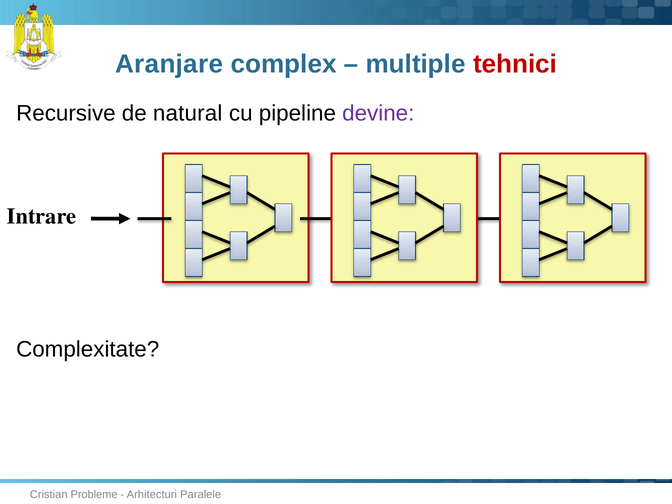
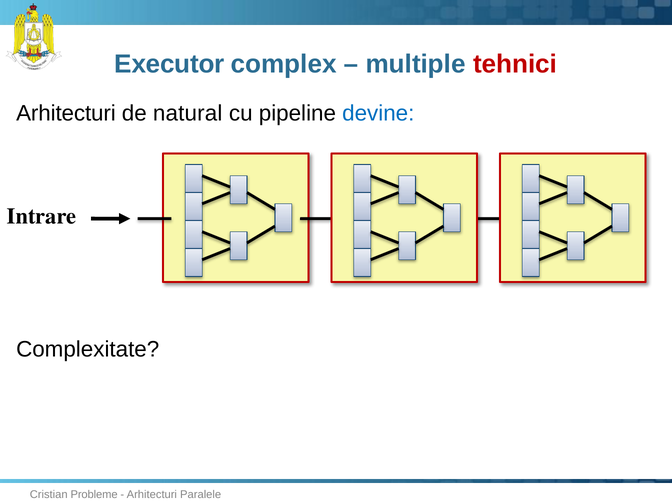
Aranjare: Aranjare -> Executor
Recursive at (66, 114): Recursive -> Arhitecturi
devine colour: purple -> blue
